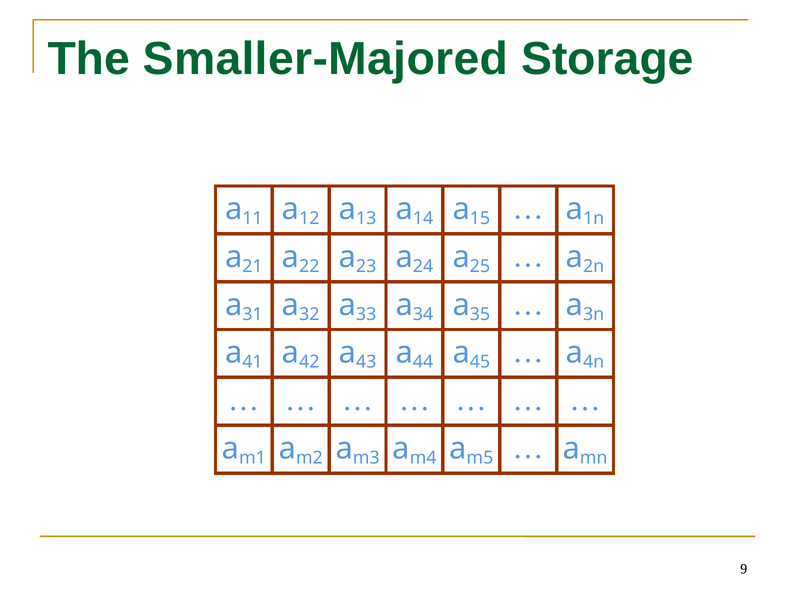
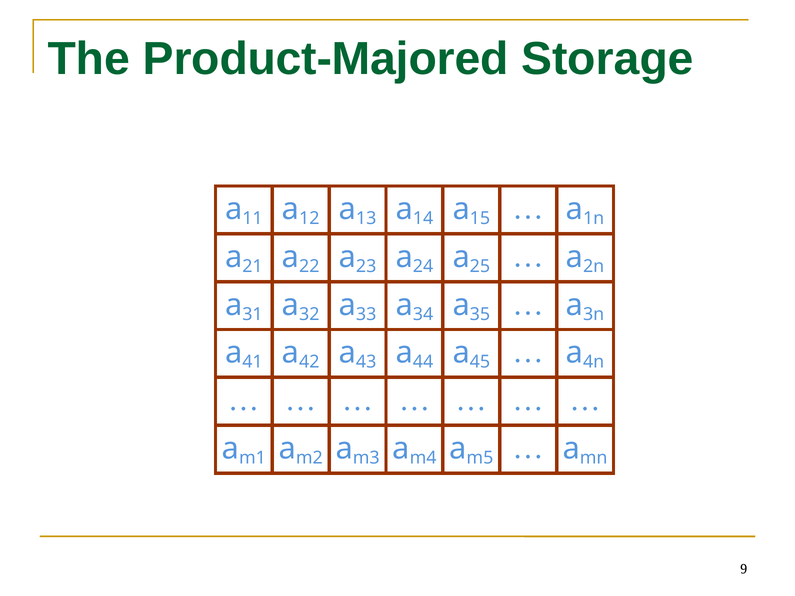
Smaller-Majored: Smaller-Majored -> Product-Majored
